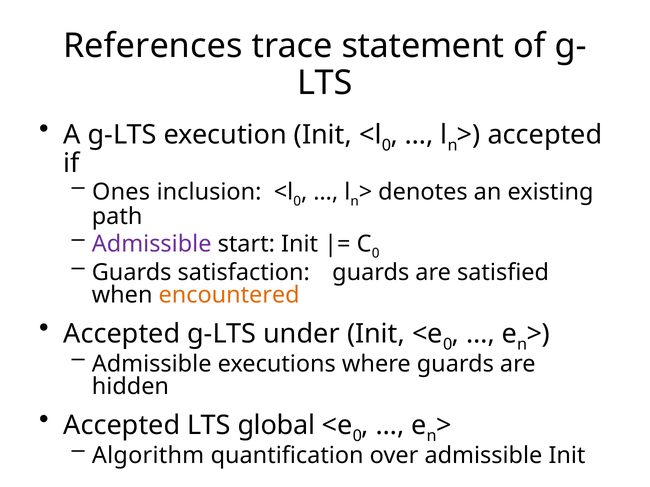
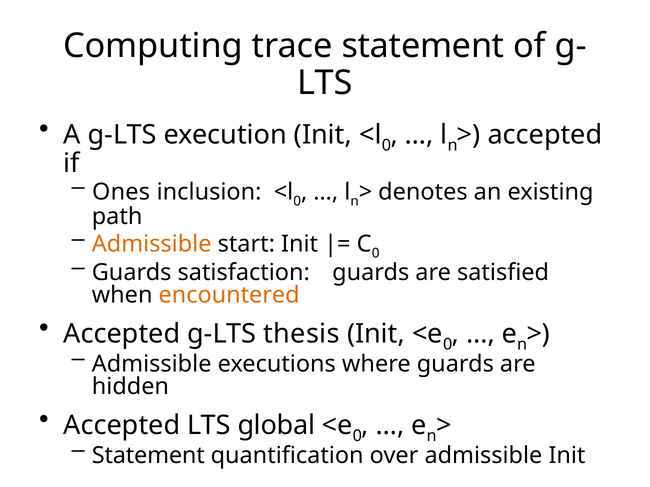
References: References -> Computing
Admissible at (152, 244) colour: purple -> orange
under: under -> thesis
Algorithm at (148, 456): Algorithm -> Statement
